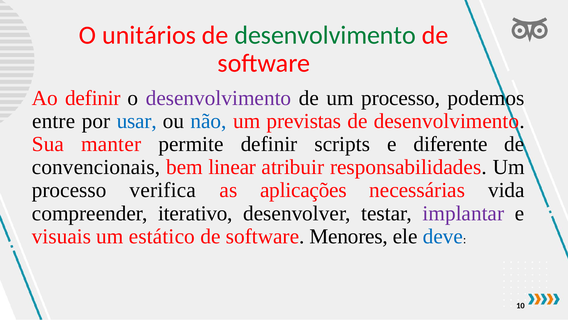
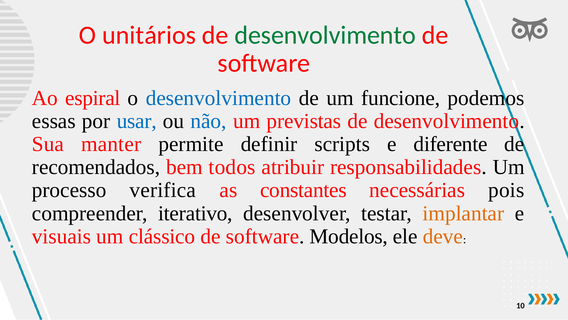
Ao definir: definir -> espiral
desenvolvimento at (219, 98) colour: purple -> blue
de um processo: processo -> funcione
entre: entre -> essas
convencionais: convencionais -> recomendados
linear: linear -> todos
aplicações: aplicações -> constantes
vida: vida -> pois
implantar colour: purple -> orange
estático: estático -> clássico
Menores: Menores -> Modelos
deve colour: blue -> orange
